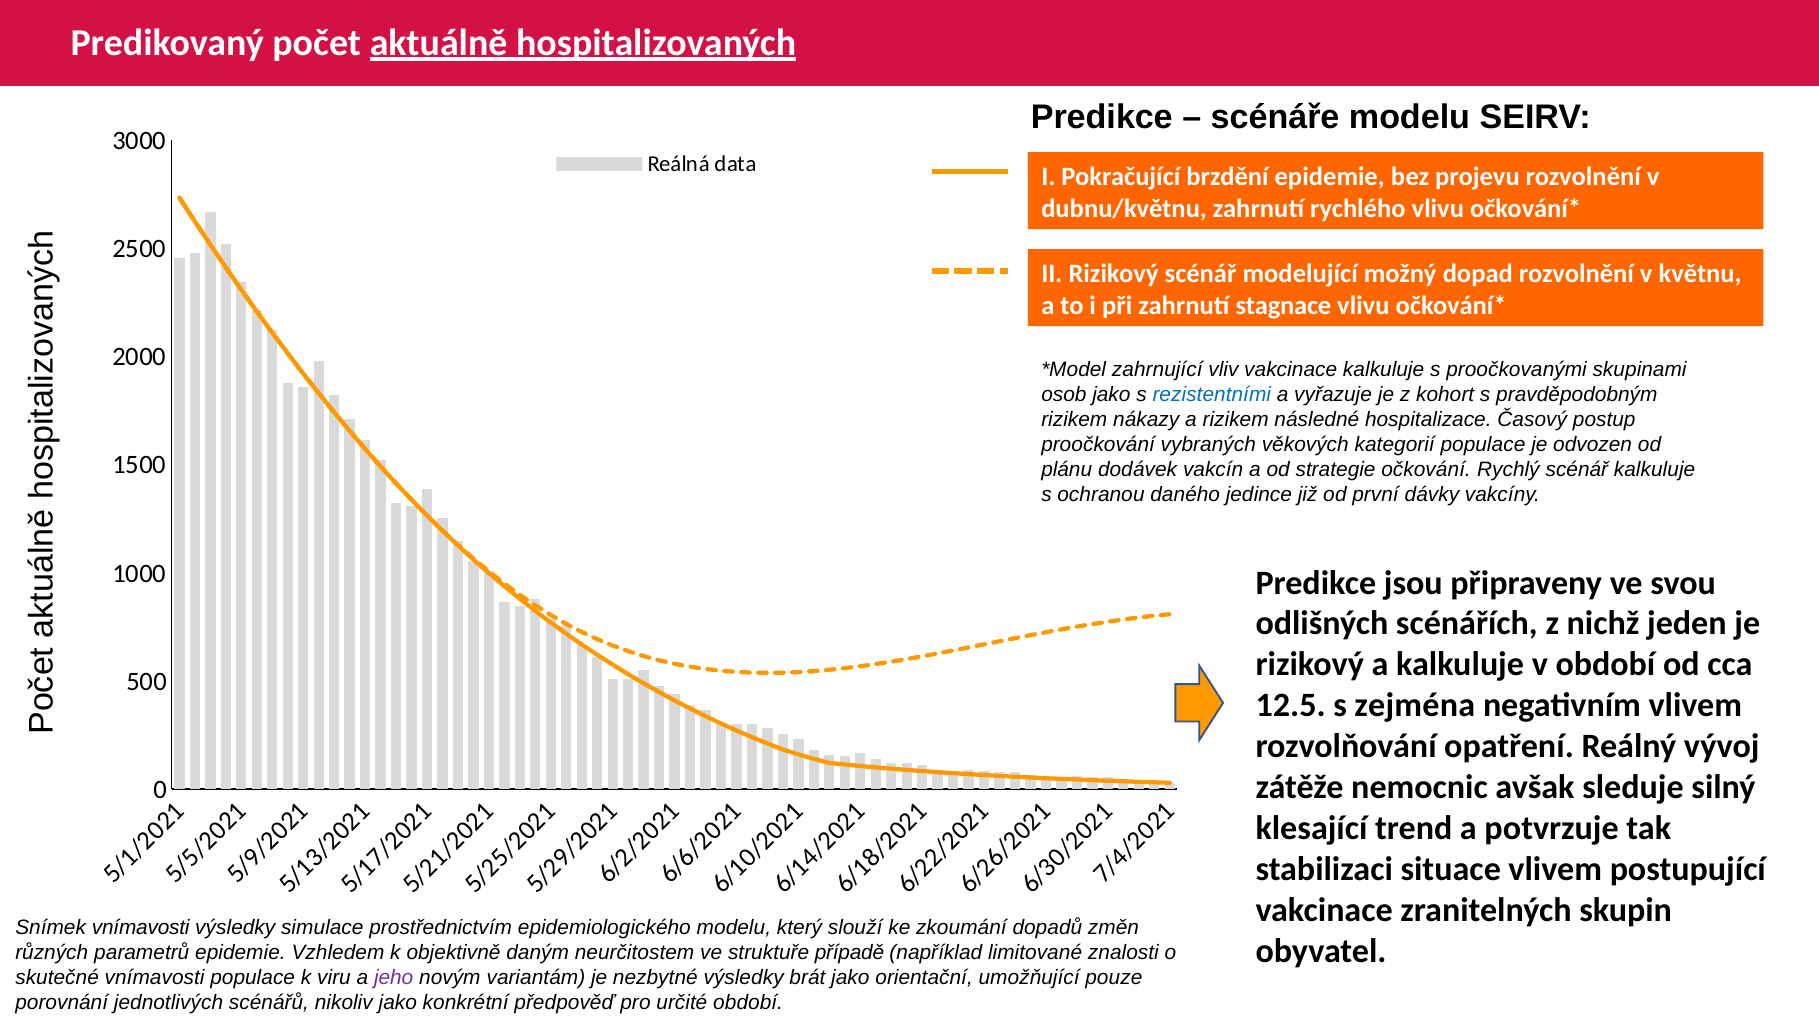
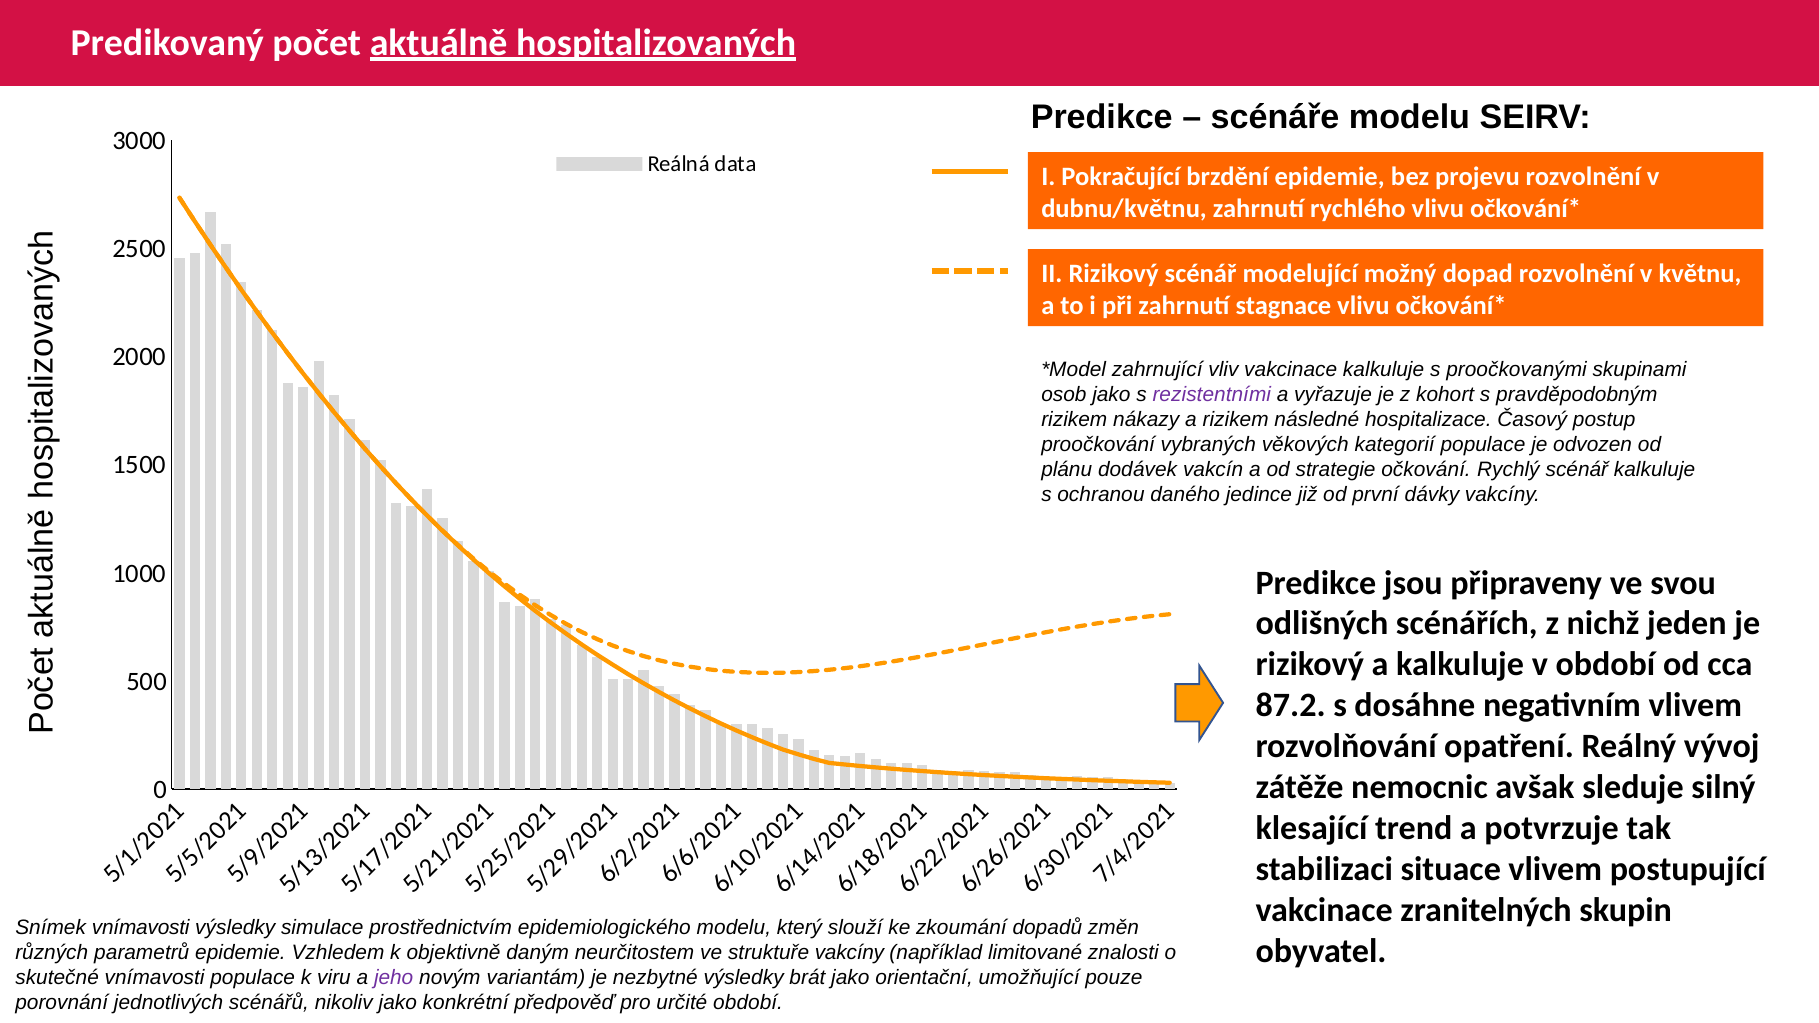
rezistentními colour: blue -> purple
12.5: 12.5 -> 87.2
zejména: zejména -> dosáhne
struktuře případě: případě -> vakcíny
